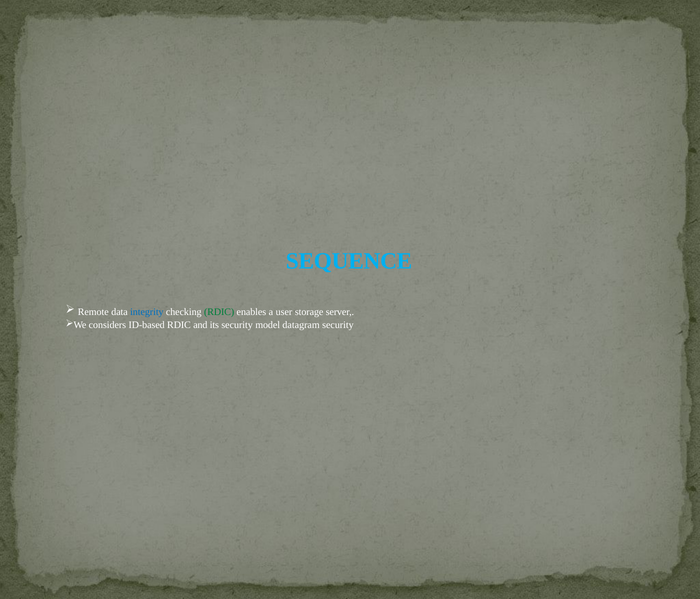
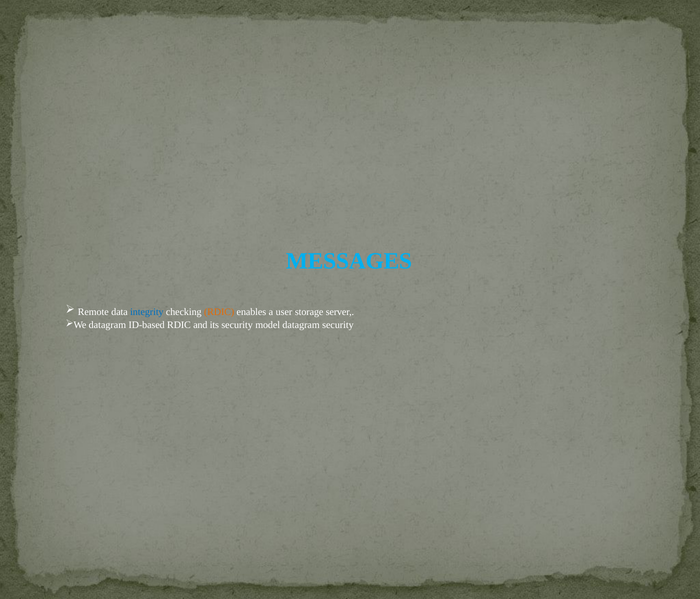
SEQUENCE: SEQUENCE -> MESSAGES
RDIC at (219, 312) colour: green -> orange
considers at (107, 325): considers -> datagram
